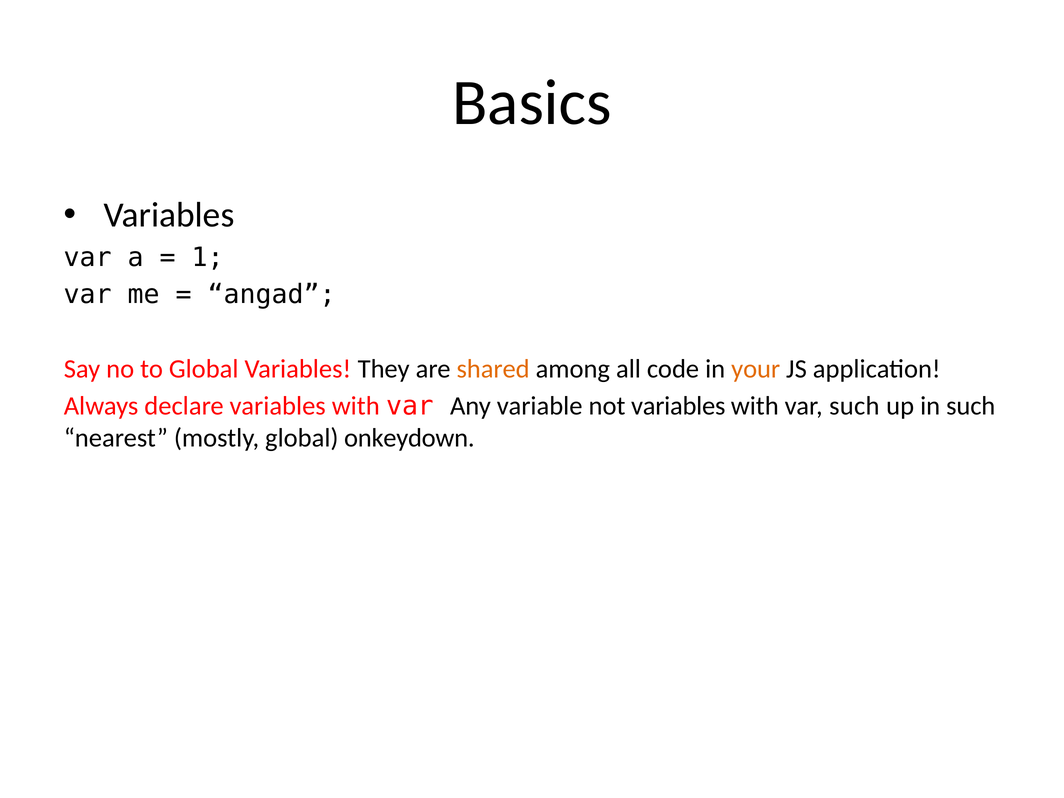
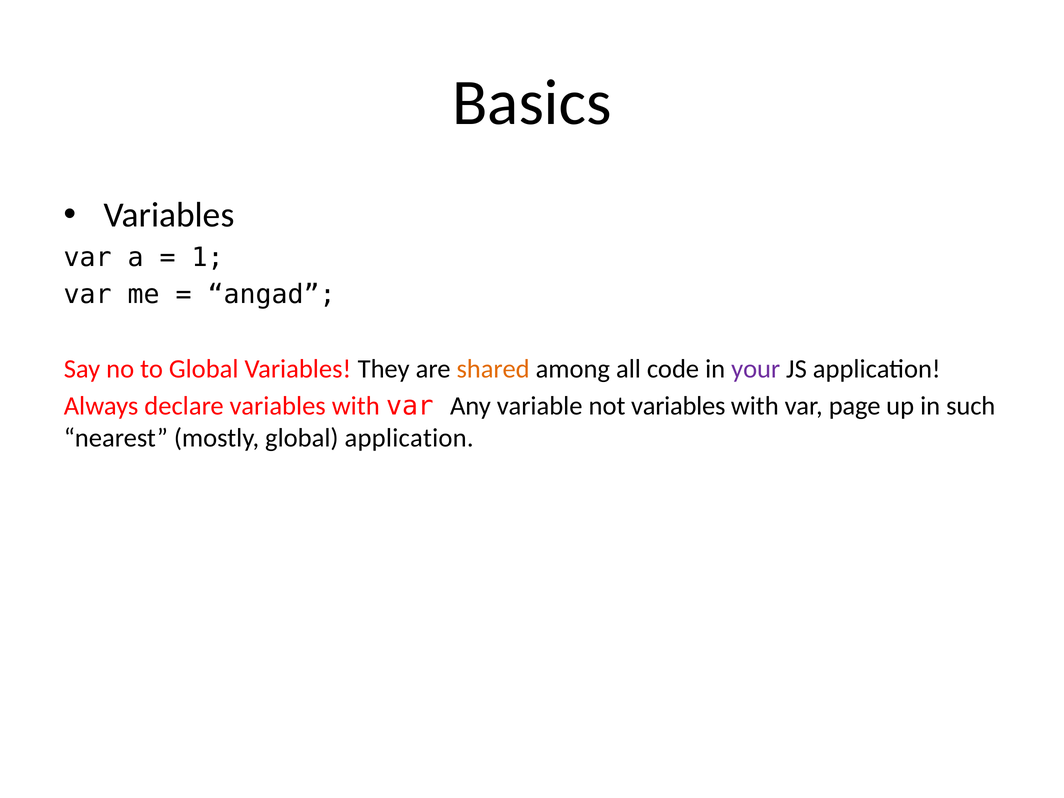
your colour: orange -> purple
var such: such -> page
global onkeydown: onkeydown -> application
